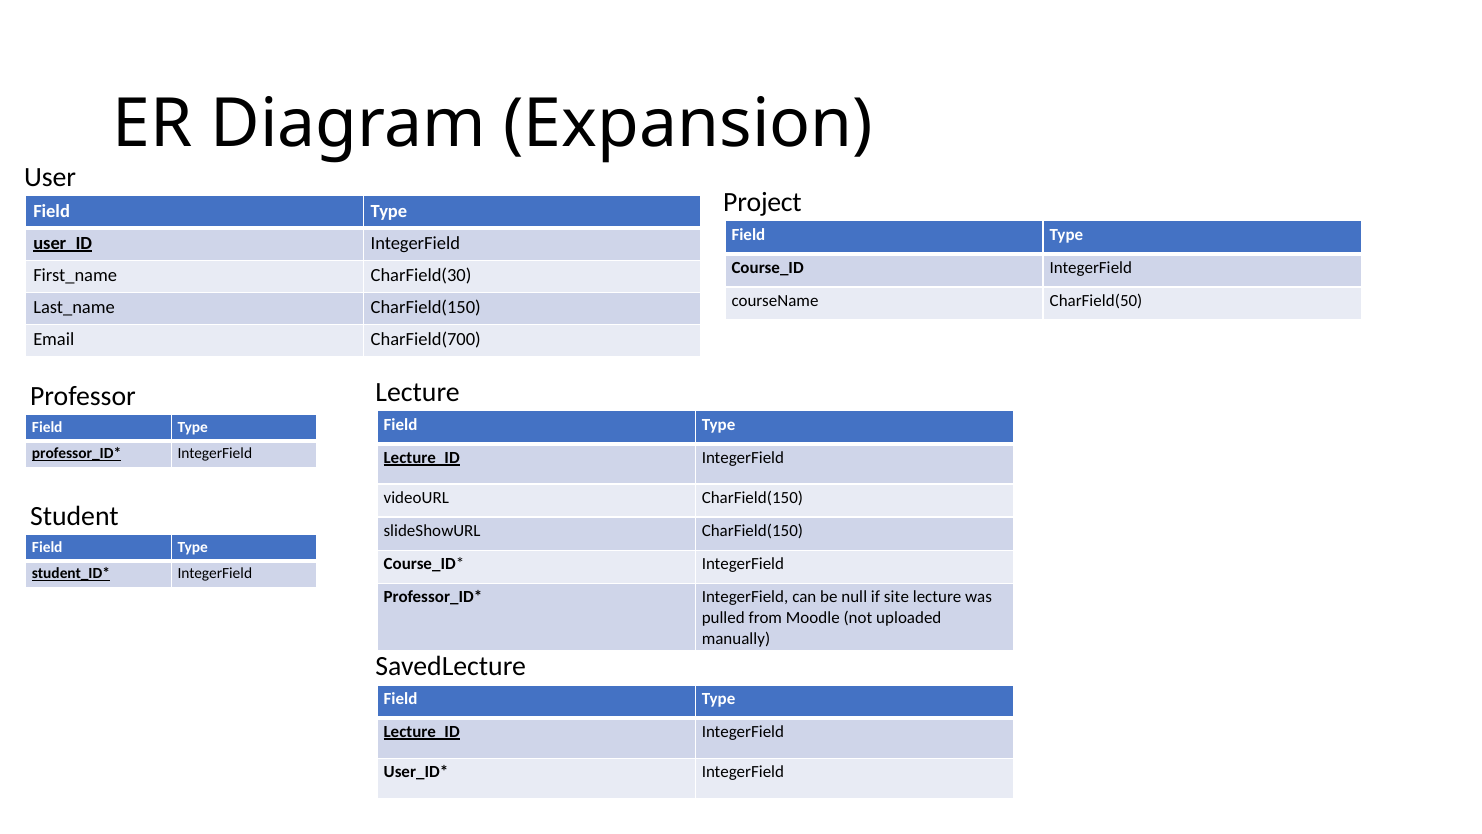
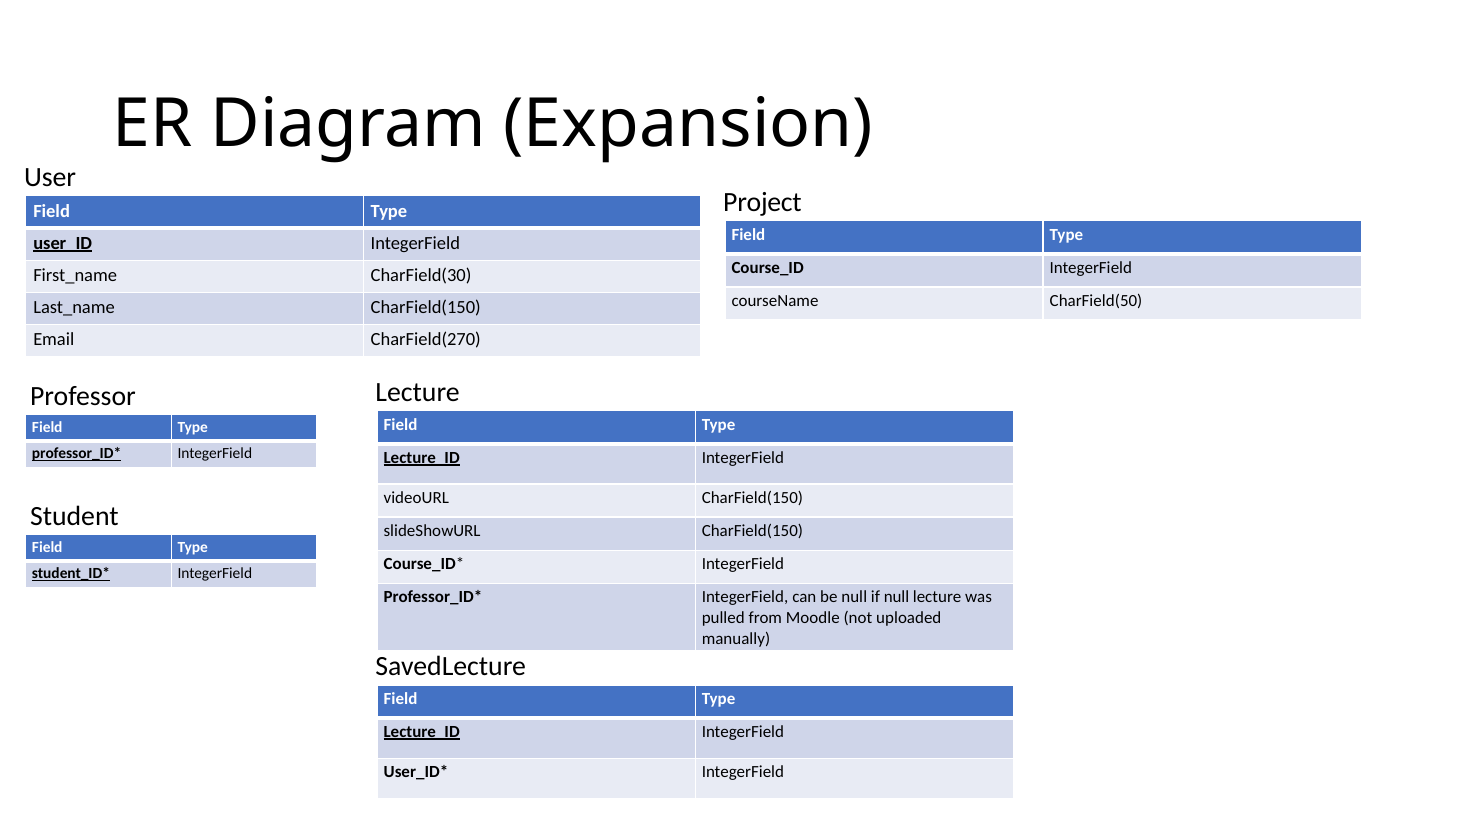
CharField(700: CharField(700 -> CharField(270
if site: site -> null
